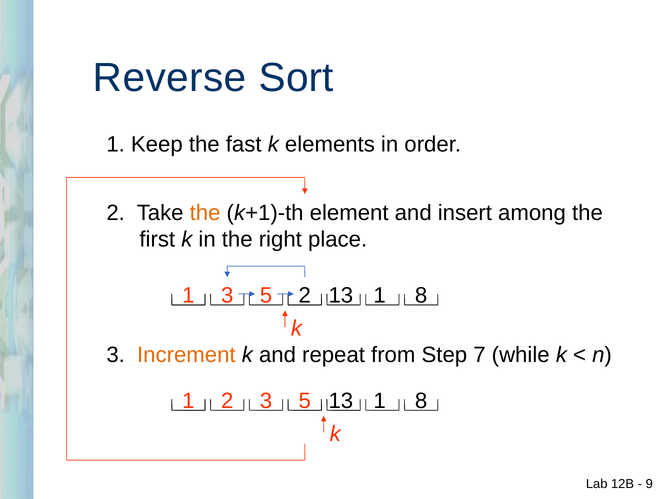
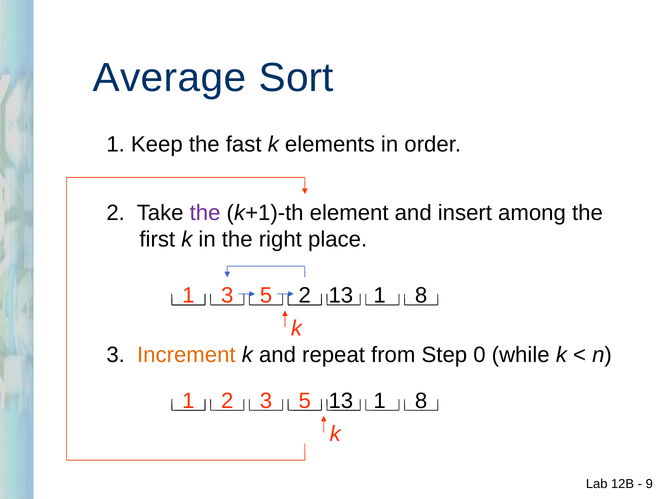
Reverse: Reverse -> Average
the at (205, 213) colour: orange -> purple
7: 7 -> 0
